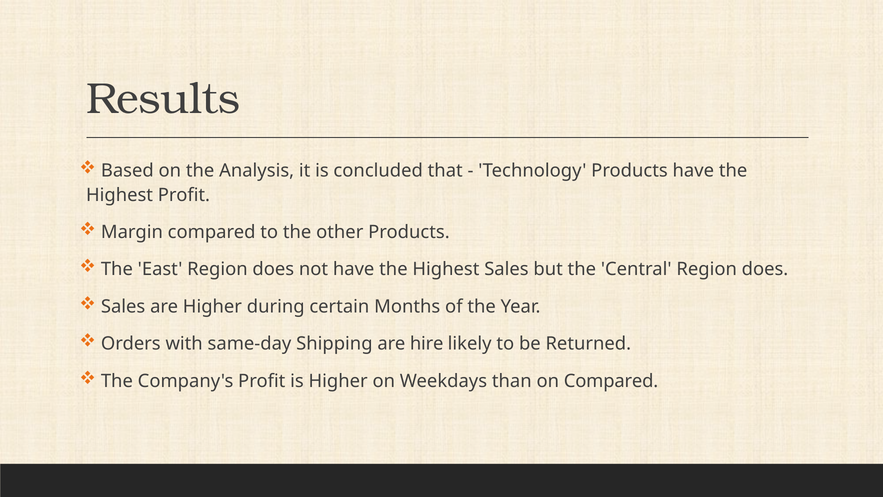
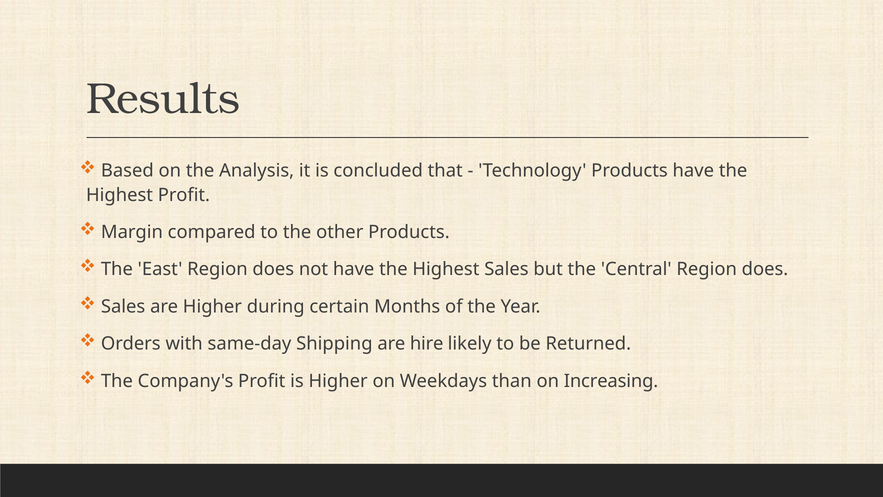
on Compared: Compared -> Increasing
